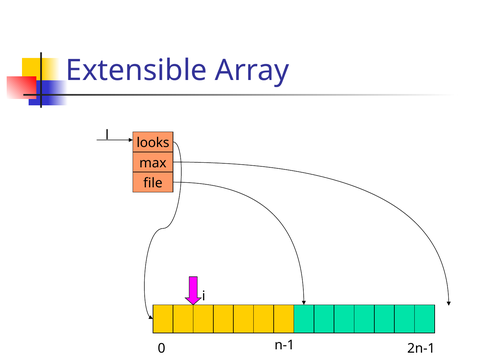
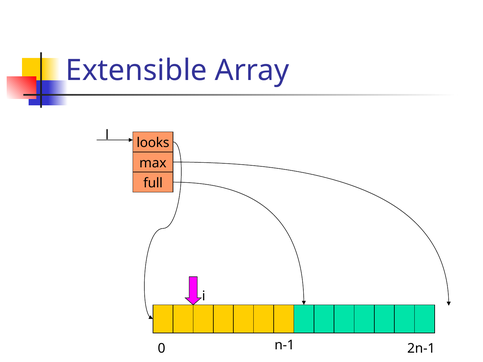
file: file -> full
